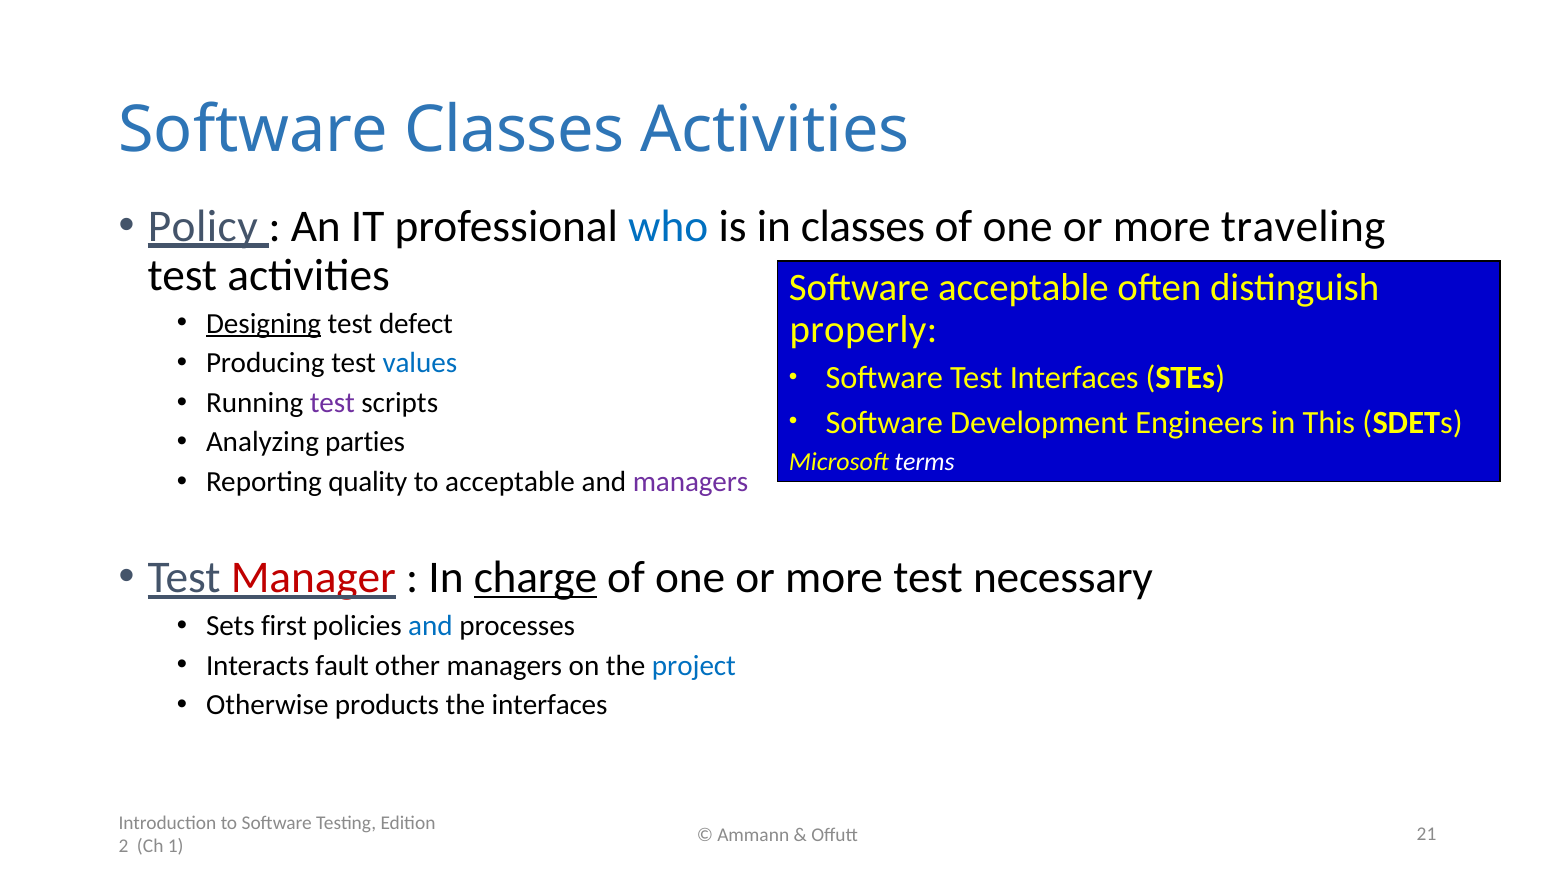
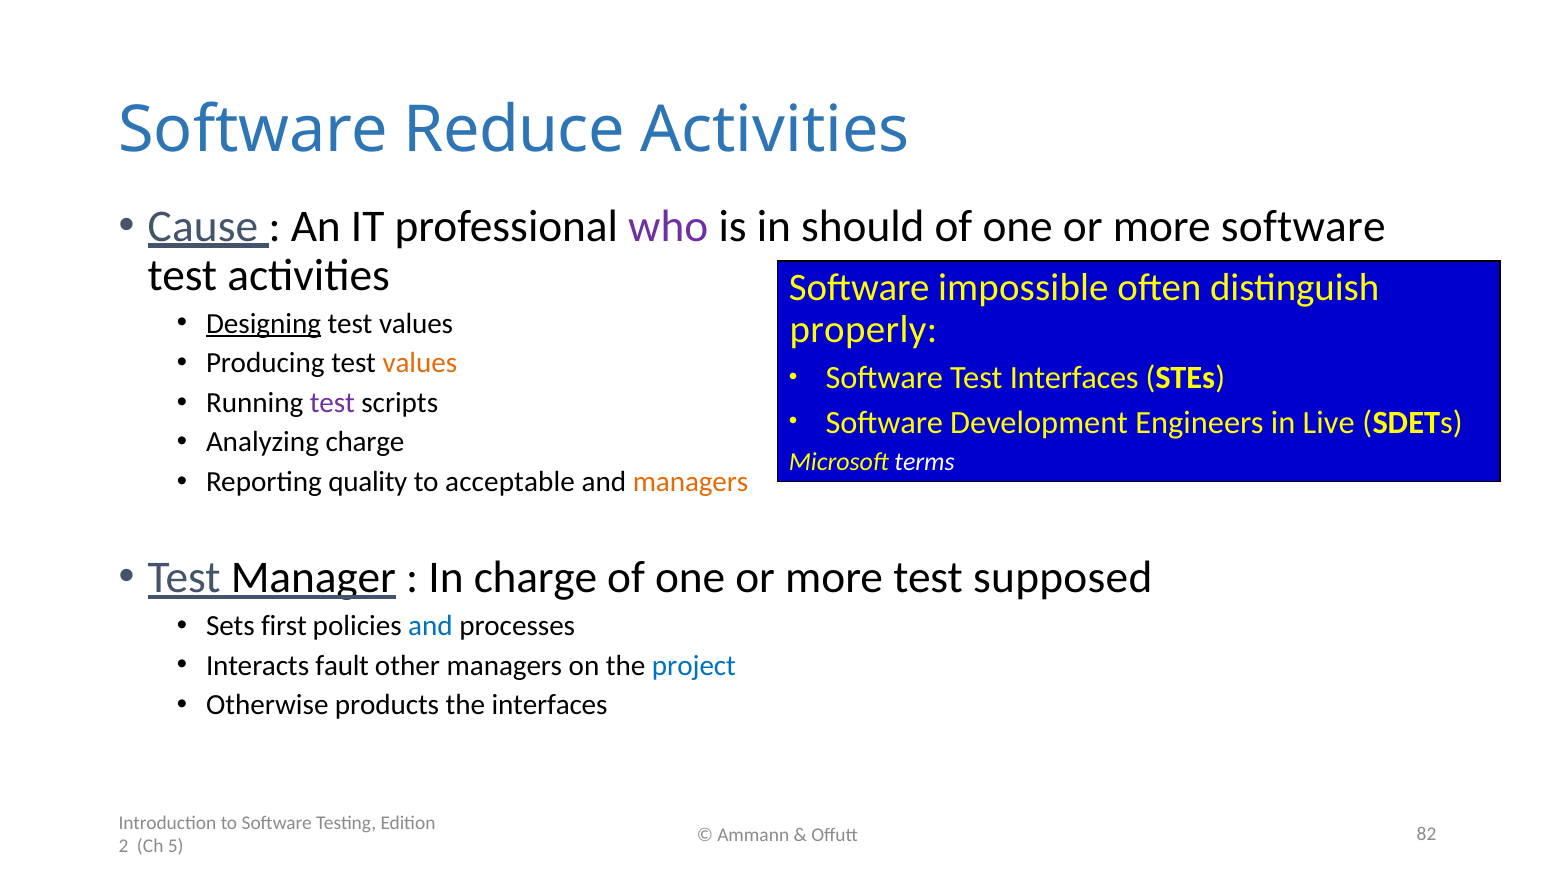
Software Classes: Classes -> Reduce
Policy: Policy -> Cause
who colour: blue -> purple
in classes: classes -> should
more traveling: traveling -> software
Software acceptable: acceptable -> impossible
defect at (416, 324): defect -> values
values at (420, 363) colour: blue -> orange
This: This -> Live
Analyzing parties: parties -> charge
managers at (691, 482) colour: purple -> orange
Manager colour: red -> black
charge at (535, 578) underline: present -> none
necessary: necessary -> supposed
21: 21 -> 82
1: 1 -> 5
